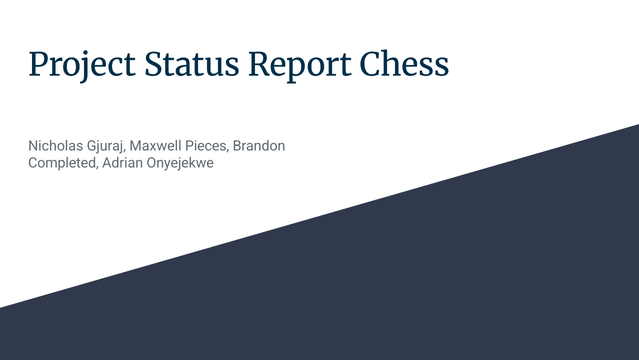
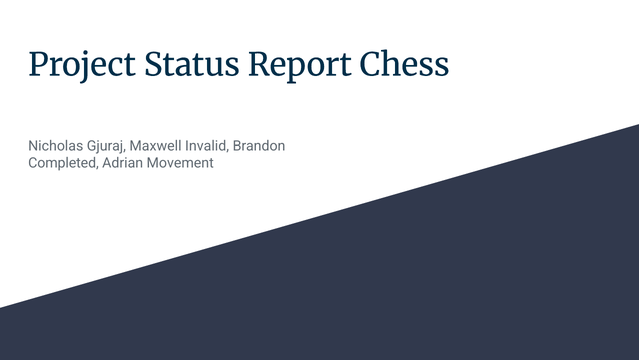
Pieces: Pieces -> Invalid
Onyejekwe: Onyejekwe -> Movement
